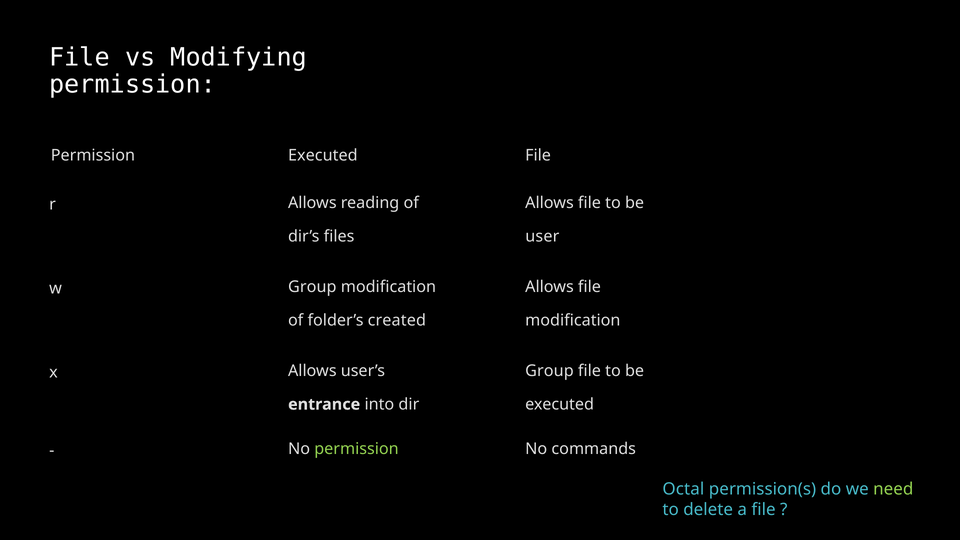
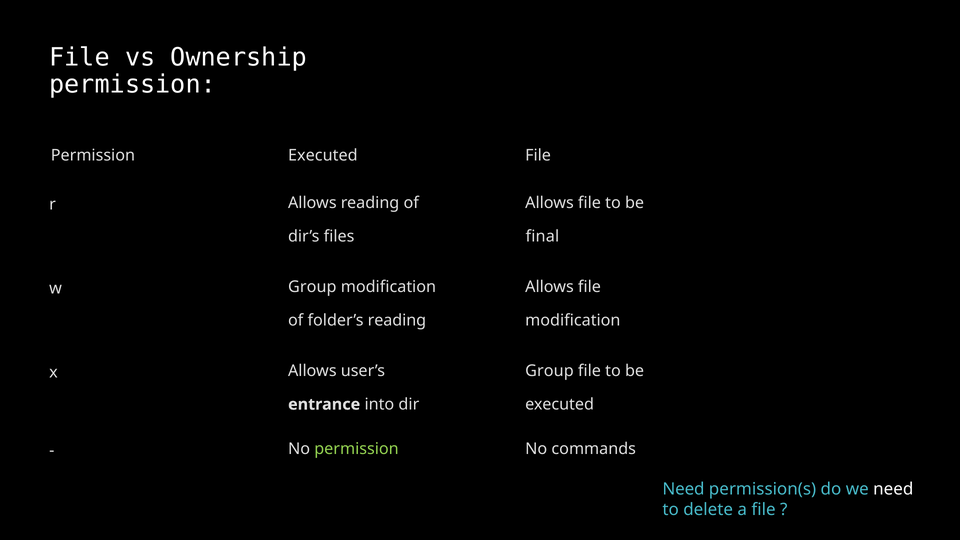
Modifying: Modifying -> Ownership
user: user -> final
folder’s created: created -> reading
Octal at (683, 489): Octal -> Need
need at (893, 489) colour: light green -> white
